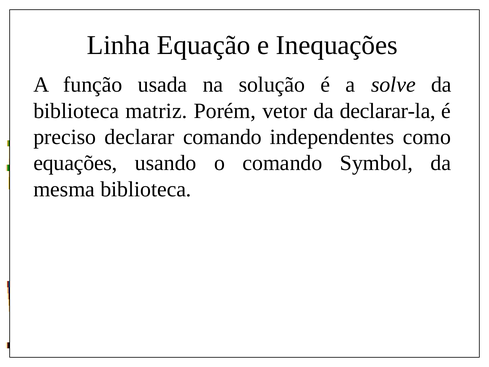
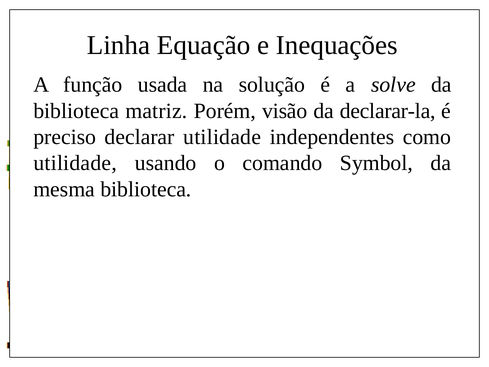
vetor: vetor -> visão
declarar comando: comando -> utilidade
equações at (75, 163): equações -> utilidade
